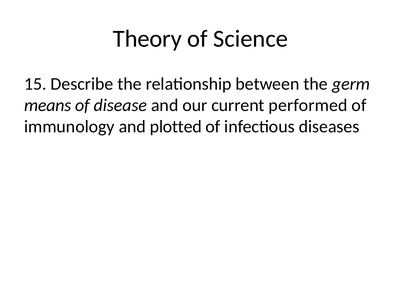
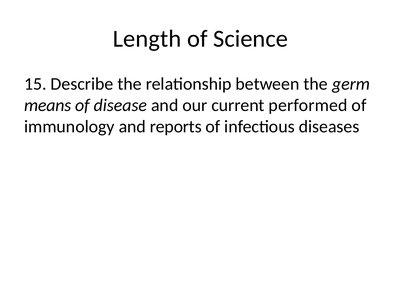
Theory: Theory -> Length
plotted: plotted -> reports
